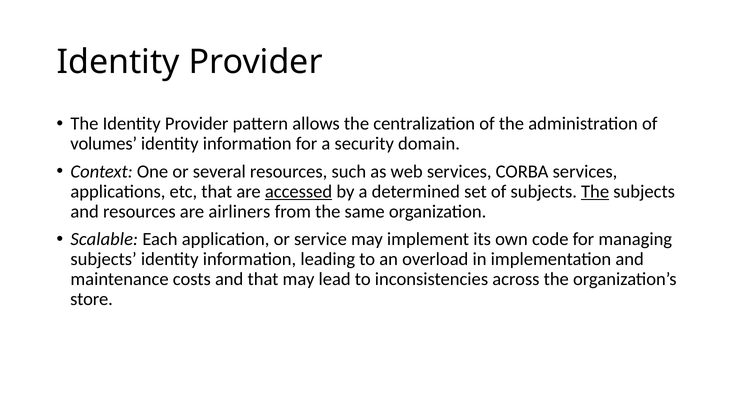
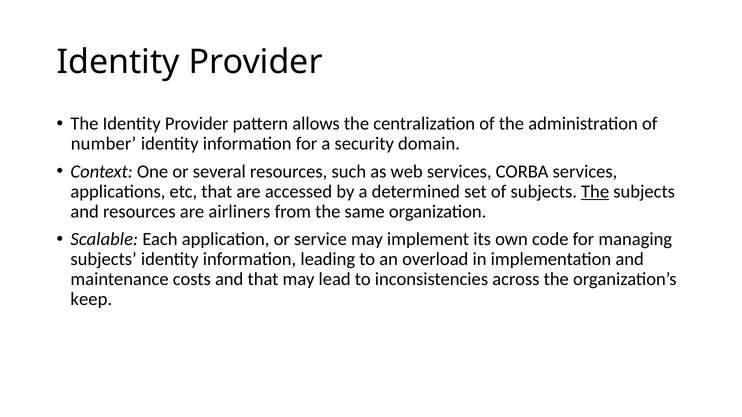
volumes: volumes -> number
accessed underline: present -> none
store: store -> keep
